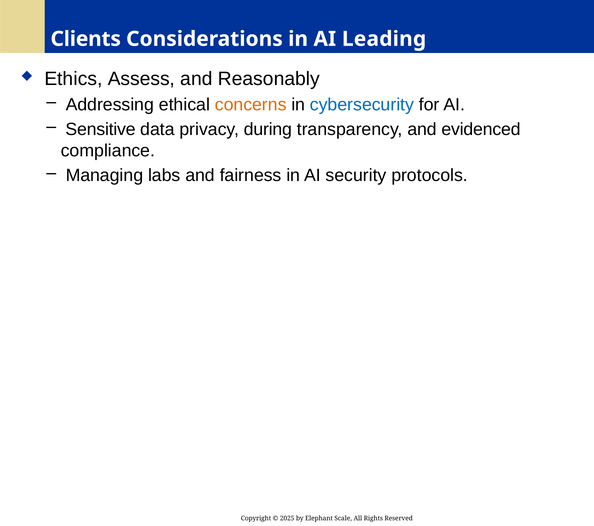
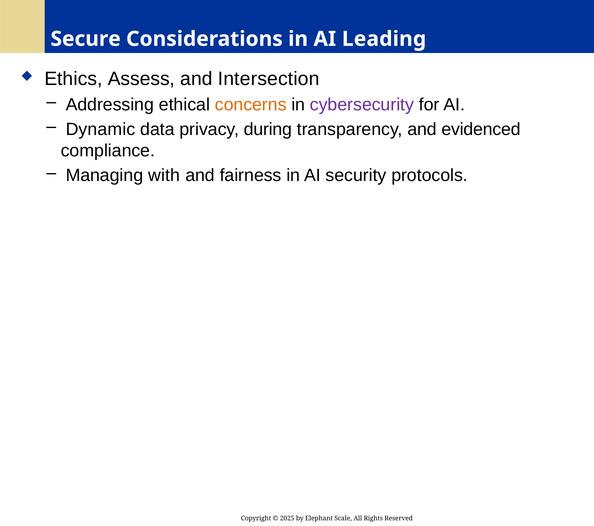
Clients: Clients -> Secure
Reasonably: Reasonably -> Intersection
cybersecurity colour: blue -> purple
Sensitive: Sensitive -> Dynamic
labs: labs -> with
